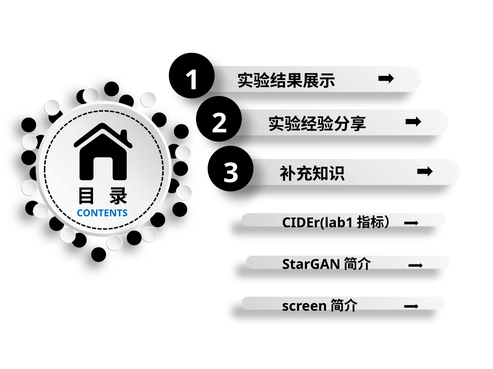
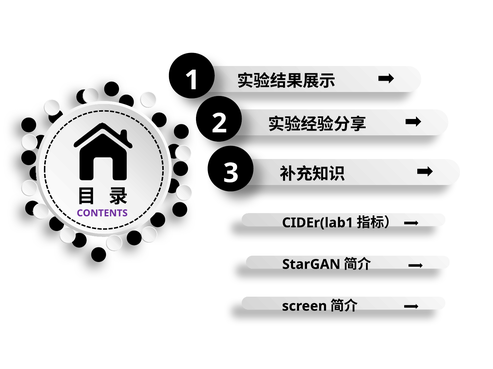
CONTENTS colour: blue -> purple
